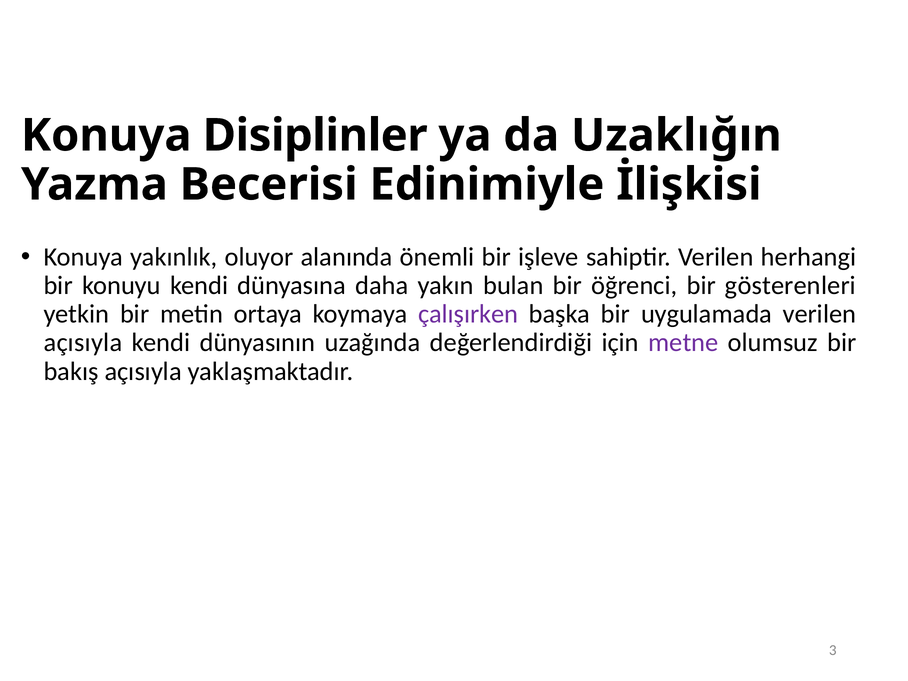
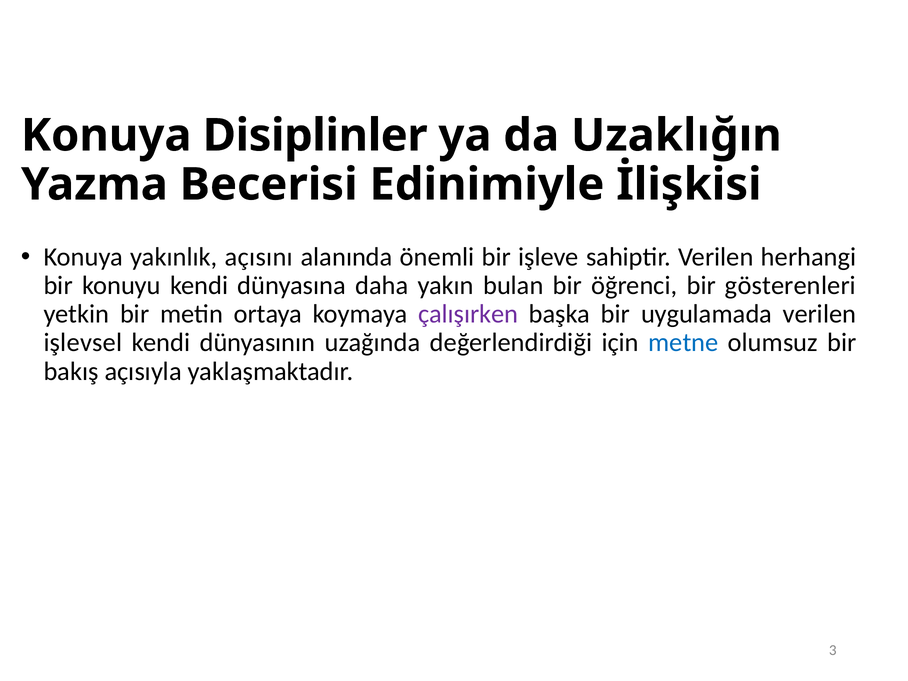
oluyor: oluyor -> açısını
açısıyla at (83, 343): açısıyla -> işlevsel
metne colour: purple -> blue
